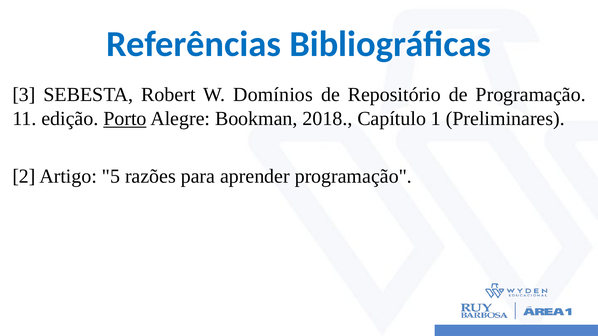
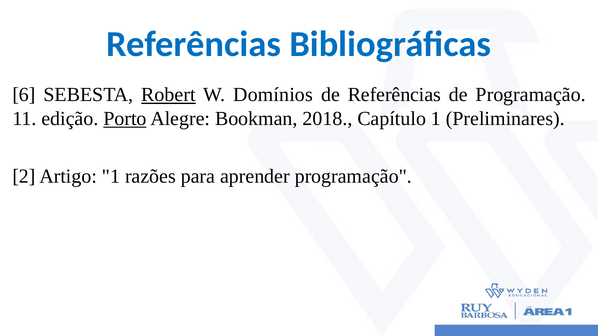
3: 3 -> 6
Robert underline: none -> present
de Repositório: Repositório -> Referências
Artigo 5: 5 -> 1
